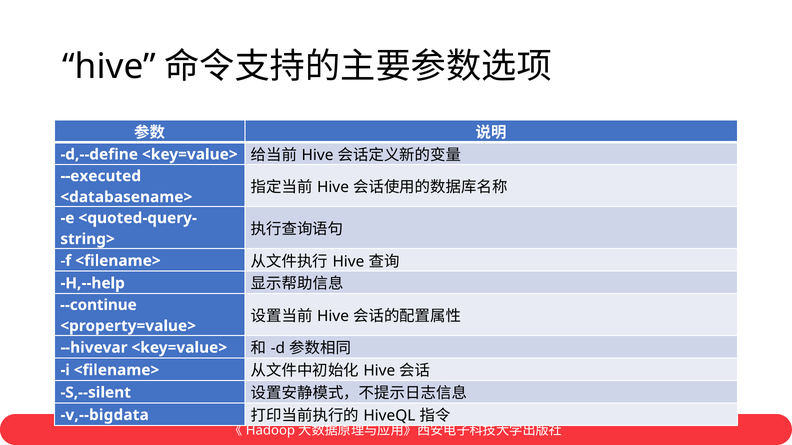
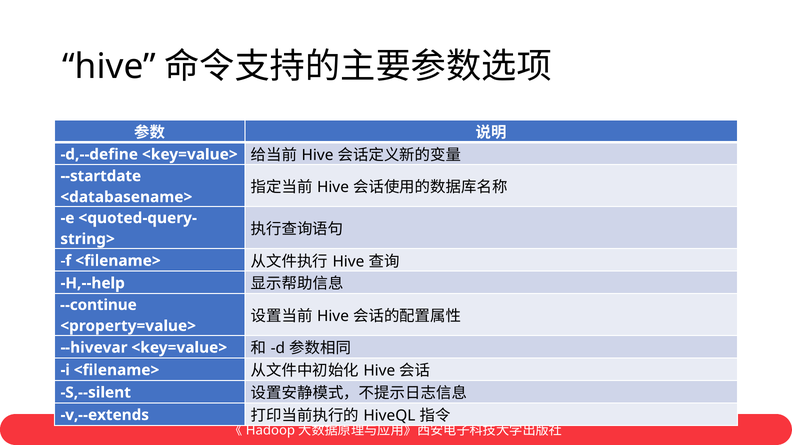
--executed: --executed -> --startdate
v,--bigdata: v,--bigdata -> v,--extends
